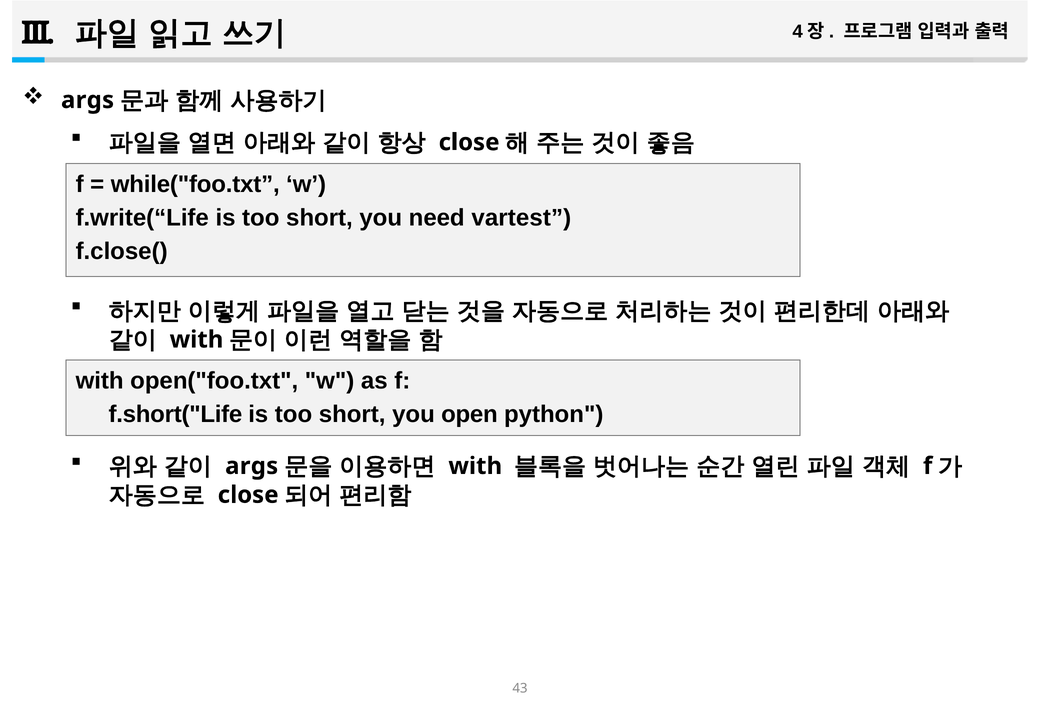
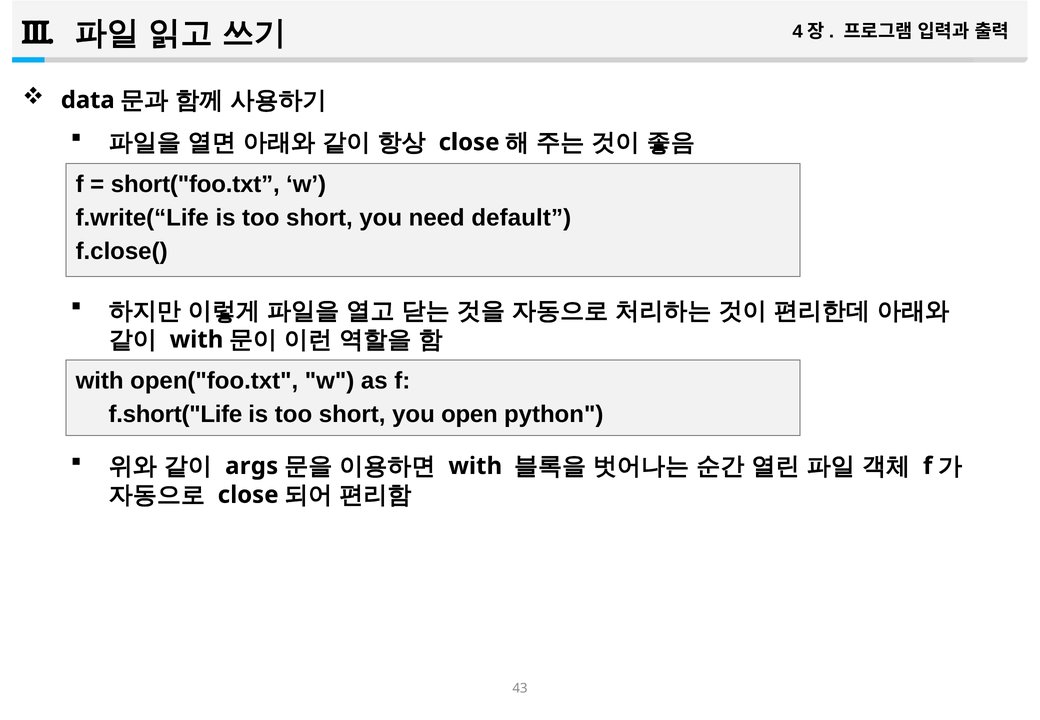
args at (88, 100): args -> data
while("foo.txt: while("foo.txt -> short("foo.txt
vartest: vartest -> default
